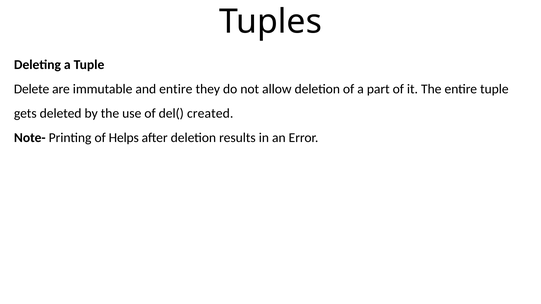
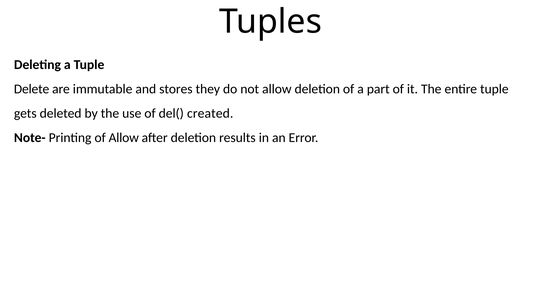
and entire: entire -> stores
of Helps: Helps -> Allow
